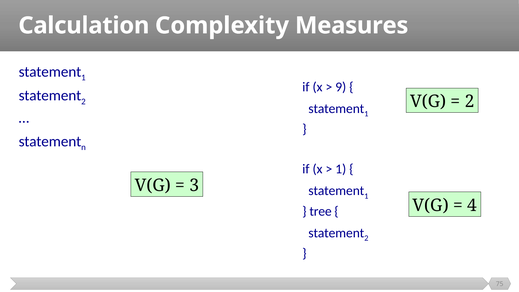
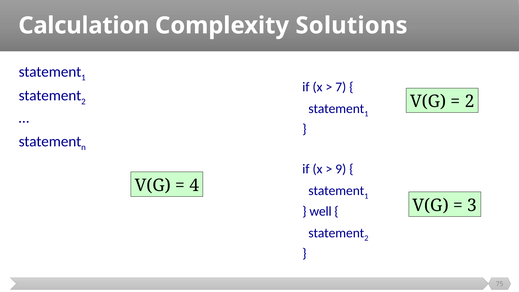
Measures: Measures -> Solutions
9: 9 -> 7
1 at (341, 169): 1 -> 9
3: 3 -> 4
4: 4 -> 3
tree: tree -> well
